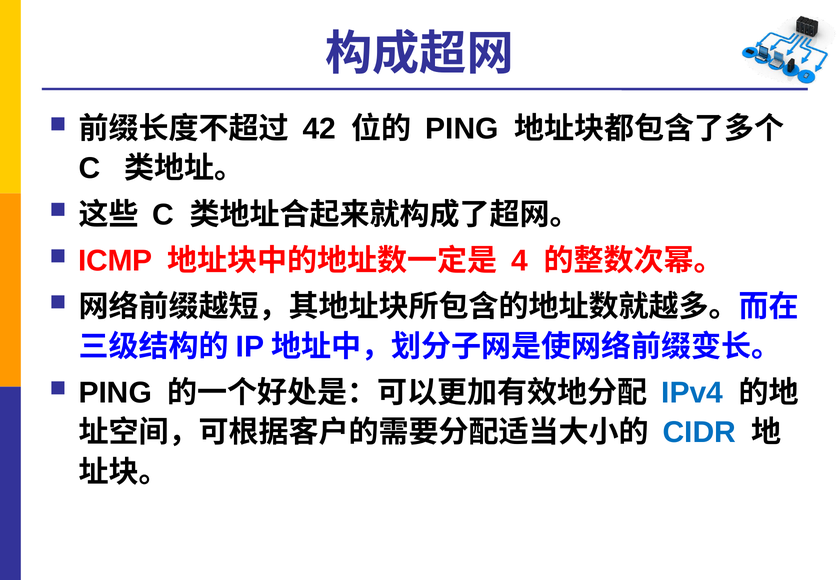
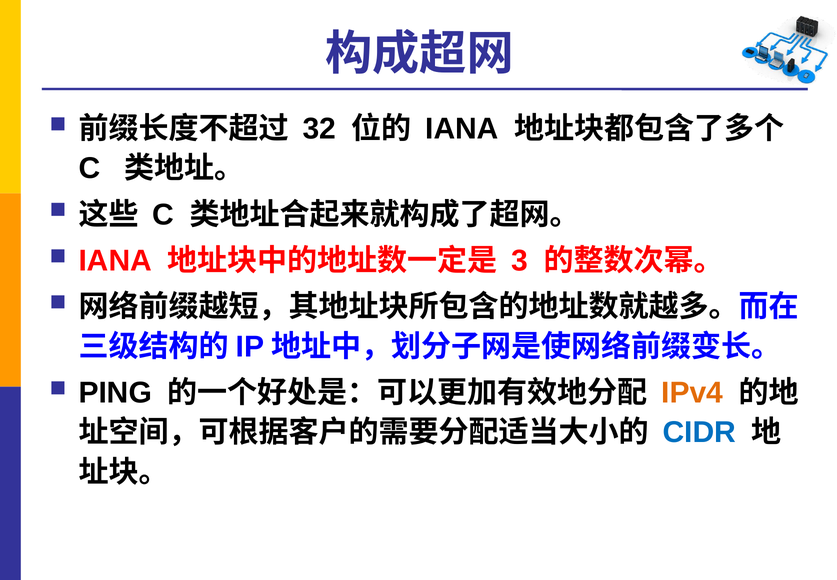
42: 42 -> 32
PING at (462, 129): PING -> IANA
ICMP at (115, 261): ICMP -> IANA
4: 4 -> 3
IPv4 colour: blue -> orange
